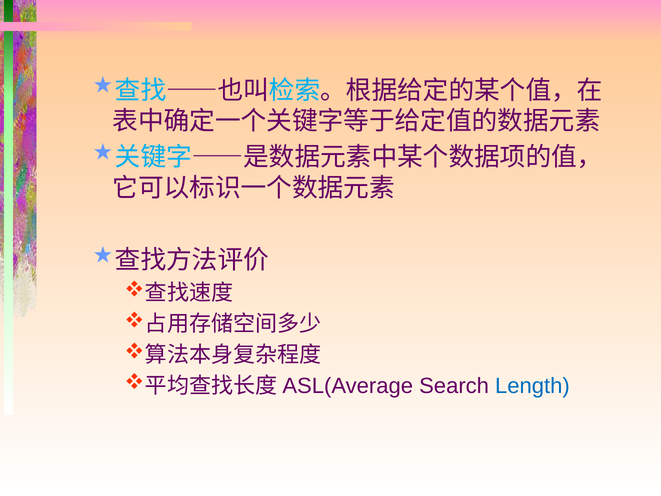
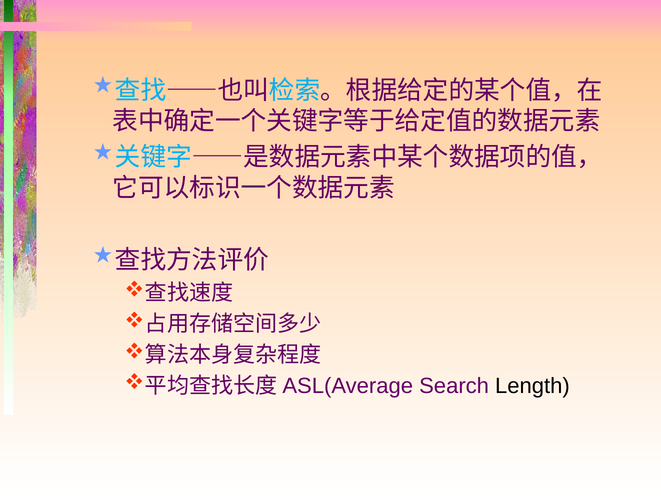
Length colour: blue -> black
